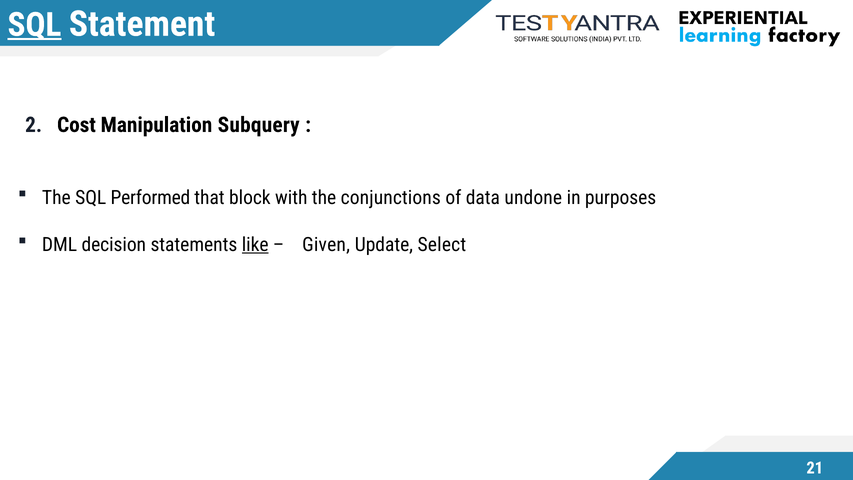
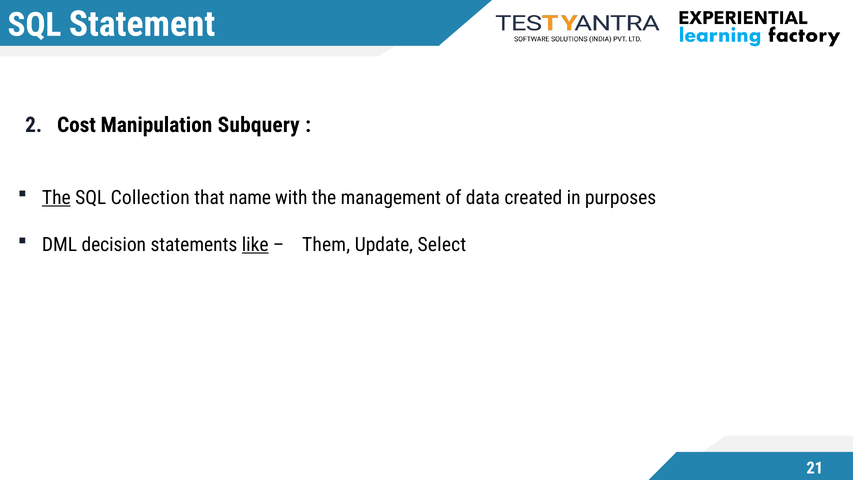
SQL at (34, 25) underline: present -> none
The at (56, 198) underline: none -> present
Performed: Performed -> Collection
block: block -> name
conjunctions: conjunctions -> management
undone: undone -> created
Given: Given -> Them
